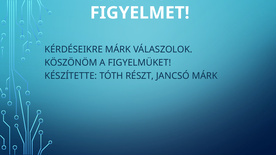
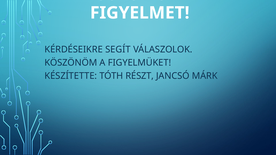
KÉRDÉSEIKRE MÁRK: MÁRK -> SEGÍT
